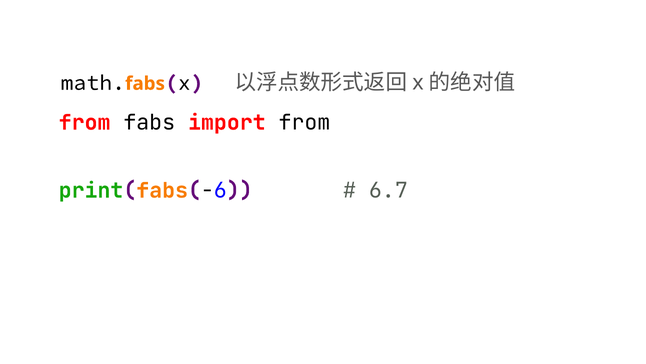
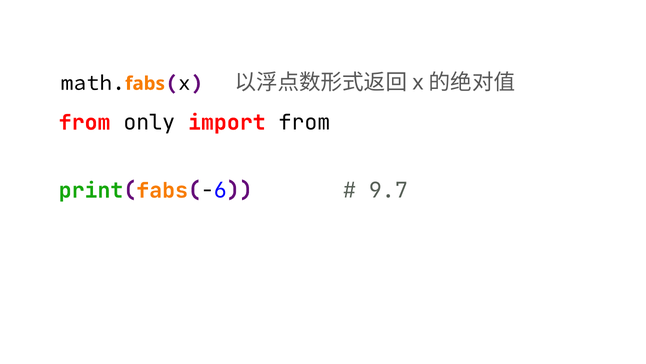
from fabs: fabs -> only
6.7: 6.7 -> 9.7
